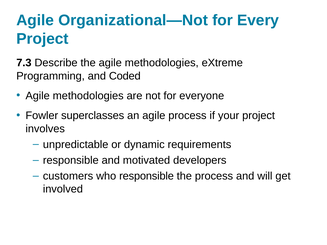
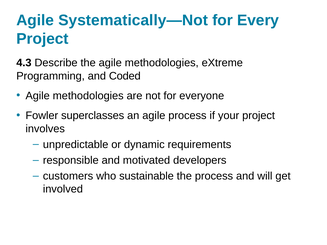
Organizational—Not: Organizational—Not -> Systematically—Not
7.3: 7.3 -> 4.3
who responsible: responsible -> sustainable
